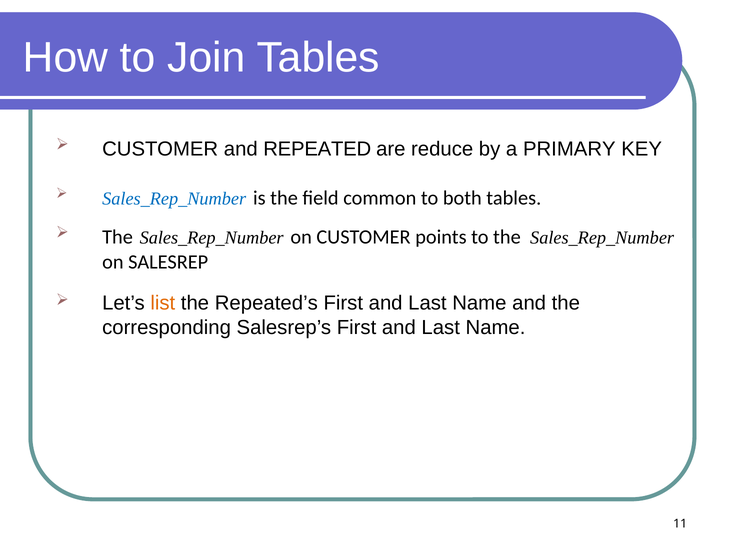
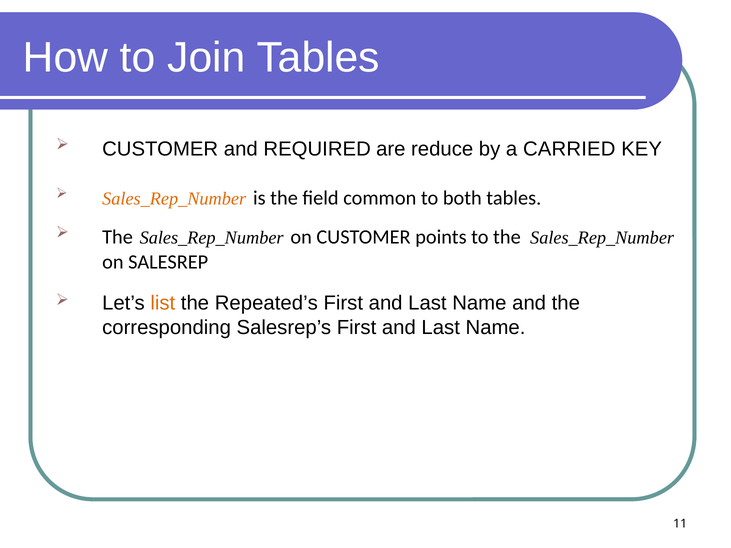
REPEATED: REPEATED -> REQUIRED
PRIMARY: PRIMARY -> CARRIED
Sales_Rep_Number at (174, 199) colour: blue -> orange
